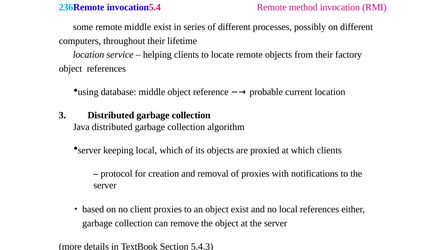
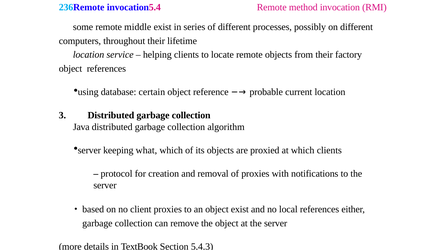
database middle: middle -> certain
keeping local: local -> what
